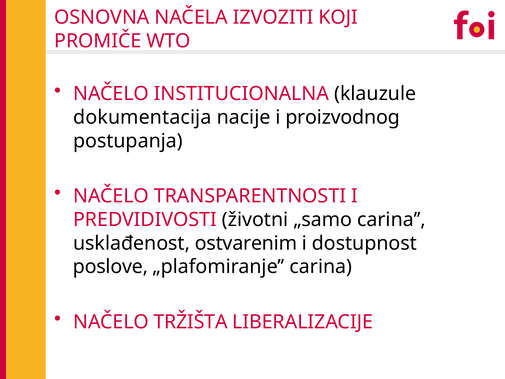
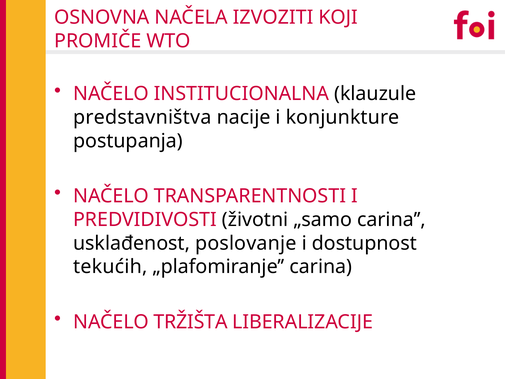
dokumentacija: dokumentacija -> predstavništva
proizvodnog: proizvodnog -> konjunkture
ostvarenim: ostvarenim -> poslovanje
poslove: poslove -> tekućih
